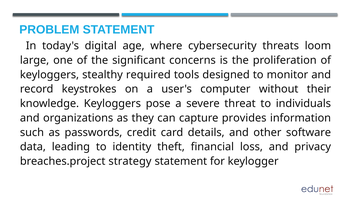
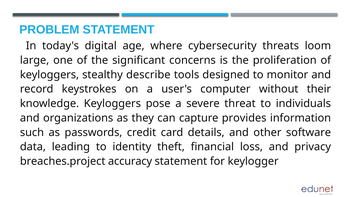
required: required -> describe
strategy: strategy -> accuracy
